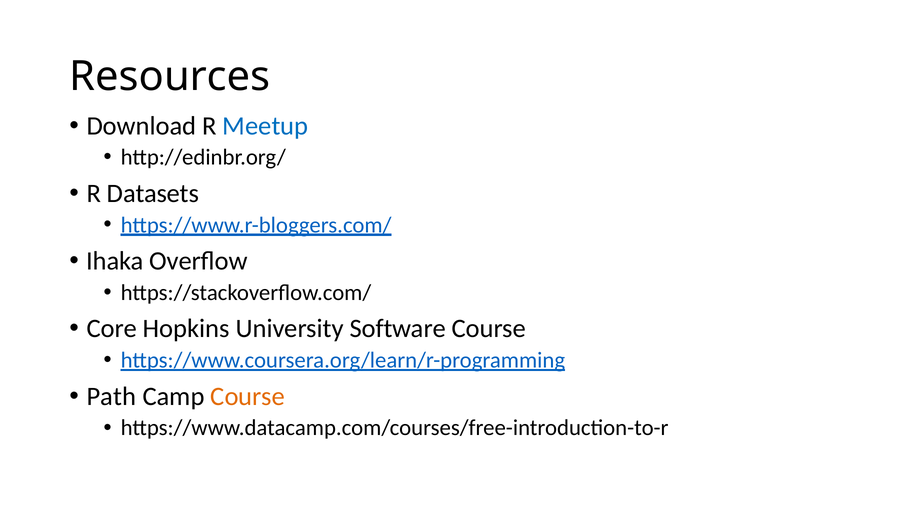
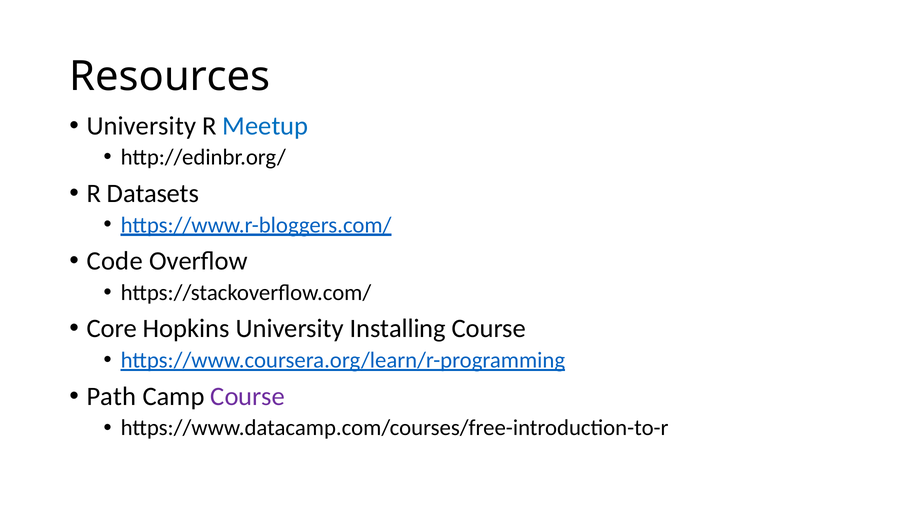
Download at (141, 126): Download -> University
Ihaka: Ihaka -> Code
Software: Software -> Installing
Course at (248, 397) colour: orange -> purple
